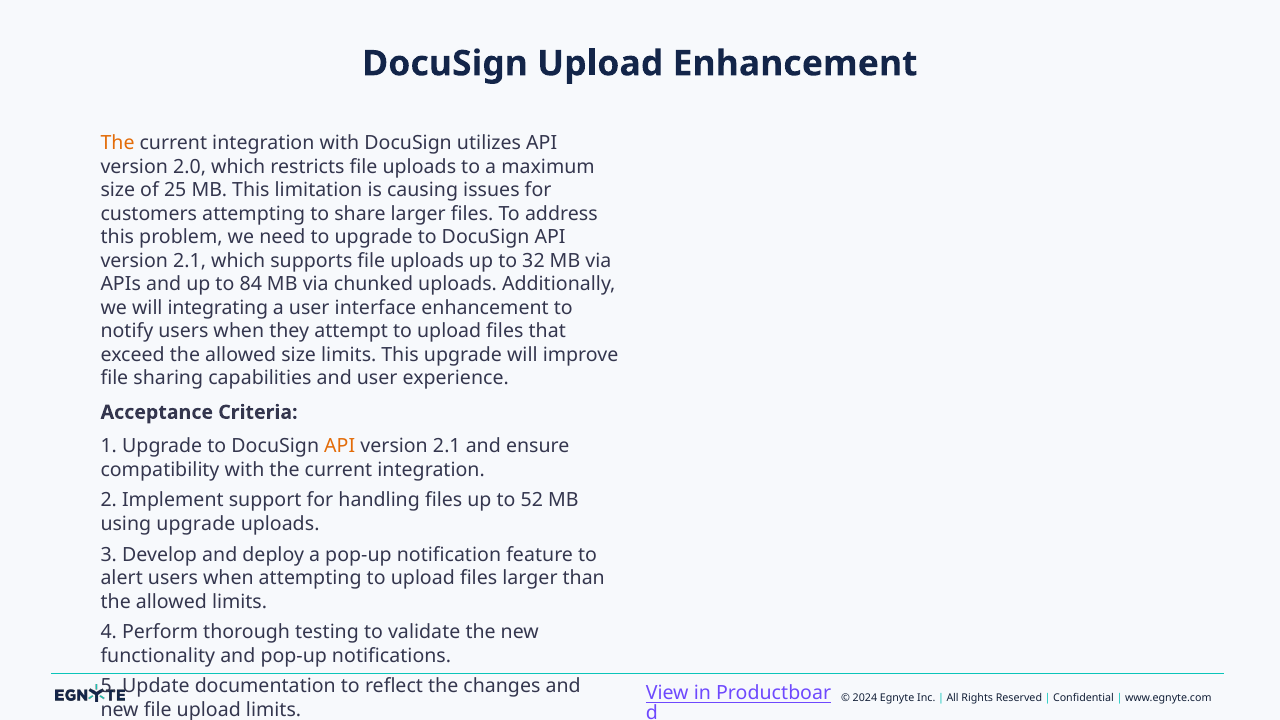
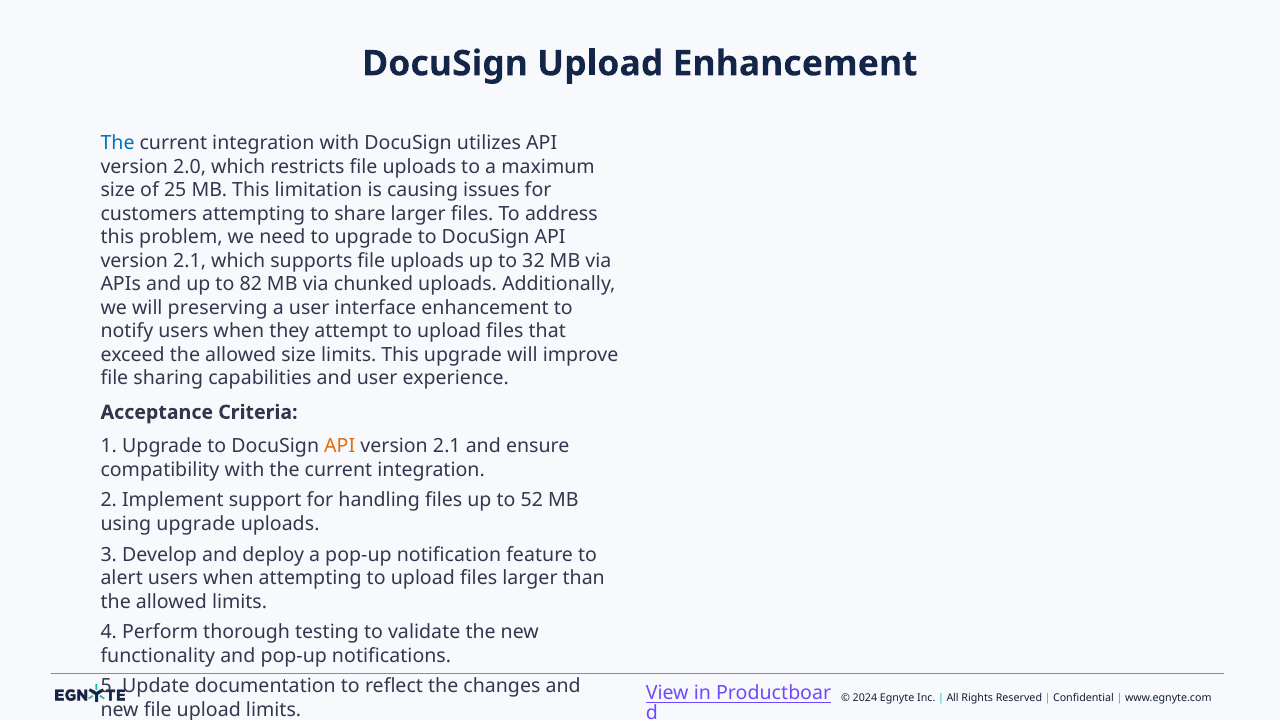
The at (118, 143) colour: orange -> blue
84: 84 -> 82
integrating: integrating -> preserving
